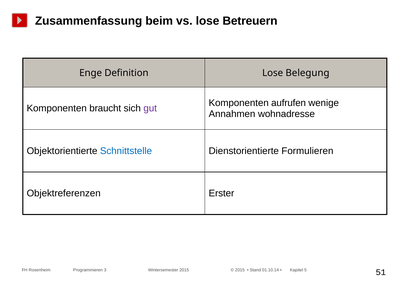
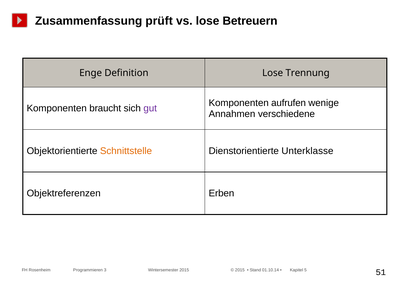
beim: beim -> prüft
Belegung: Belegung -> Trennung
wohnadresse: wohnadresse -> verschiedene
Schnittstelle colour: blue -> orange
Formulieren: Formulieren -> Unterklasse
Erster: Erster -> Erben
